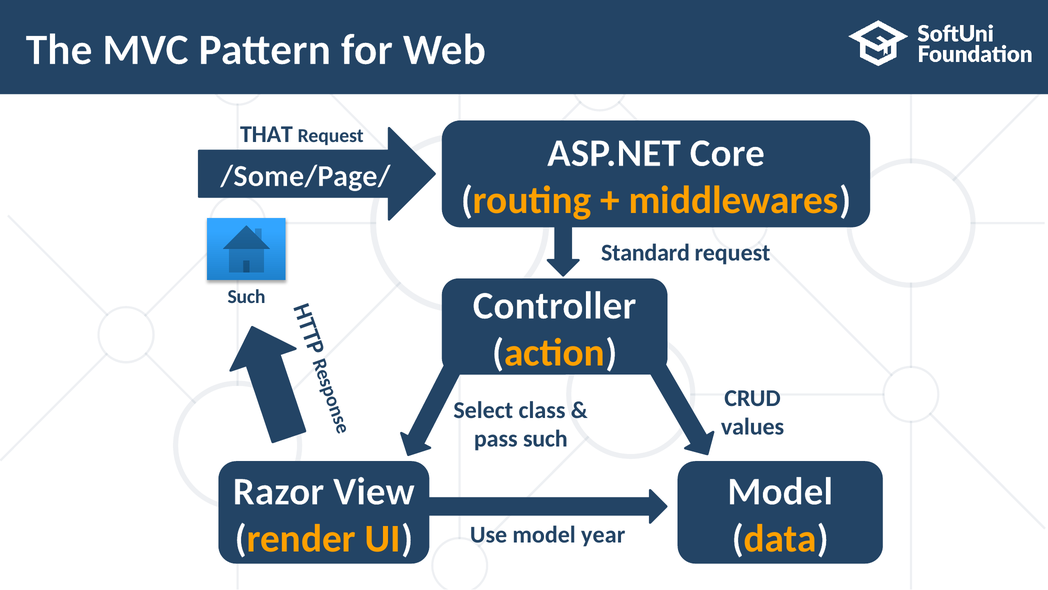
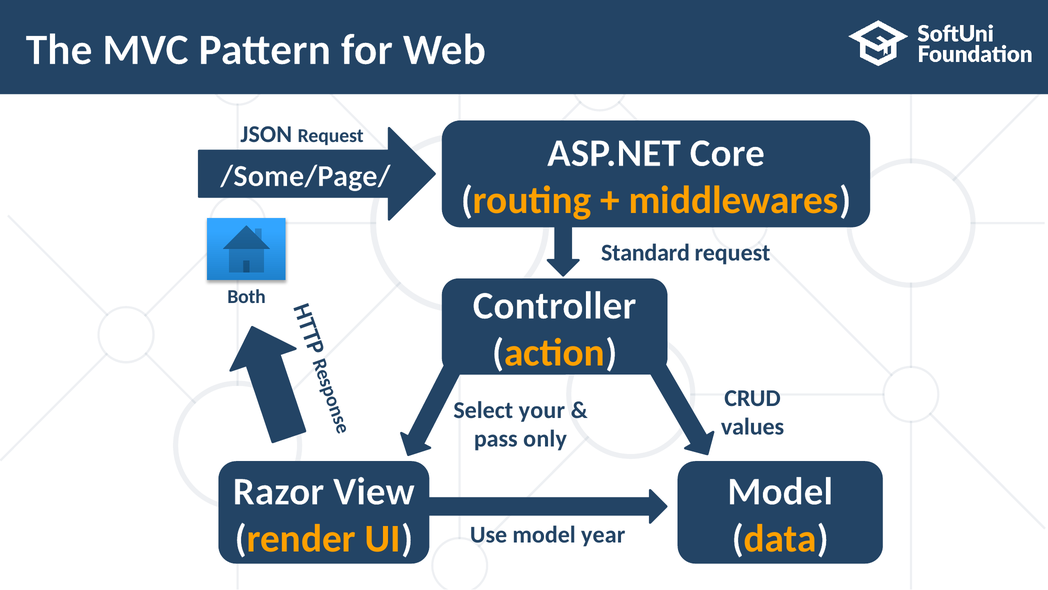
THAT: THAT -> JSON
Such at (247, 296): Such -> Both
class: class -> your
pass such: such -> only
